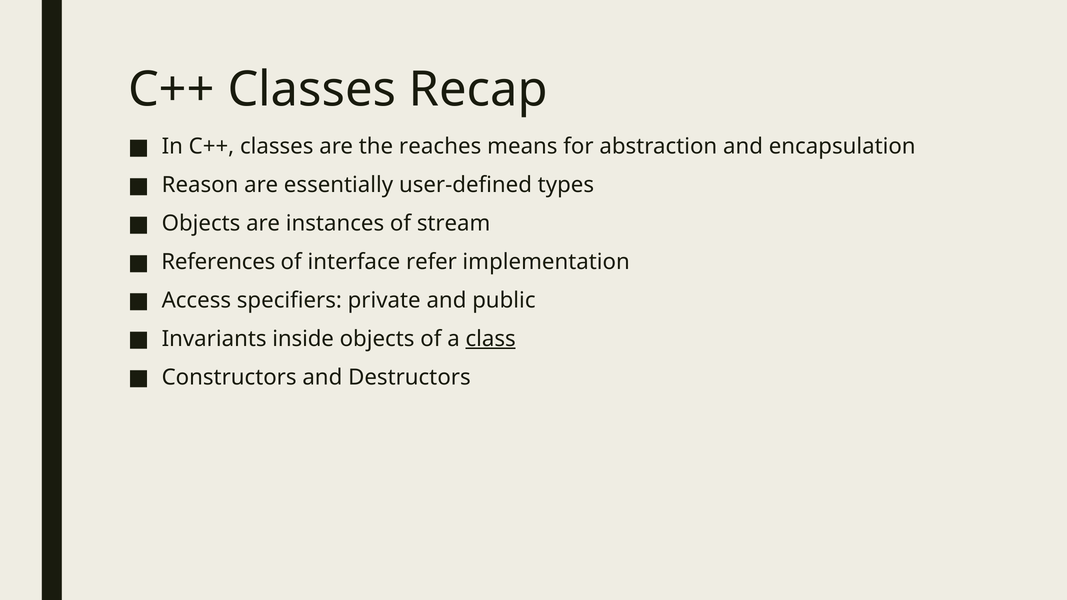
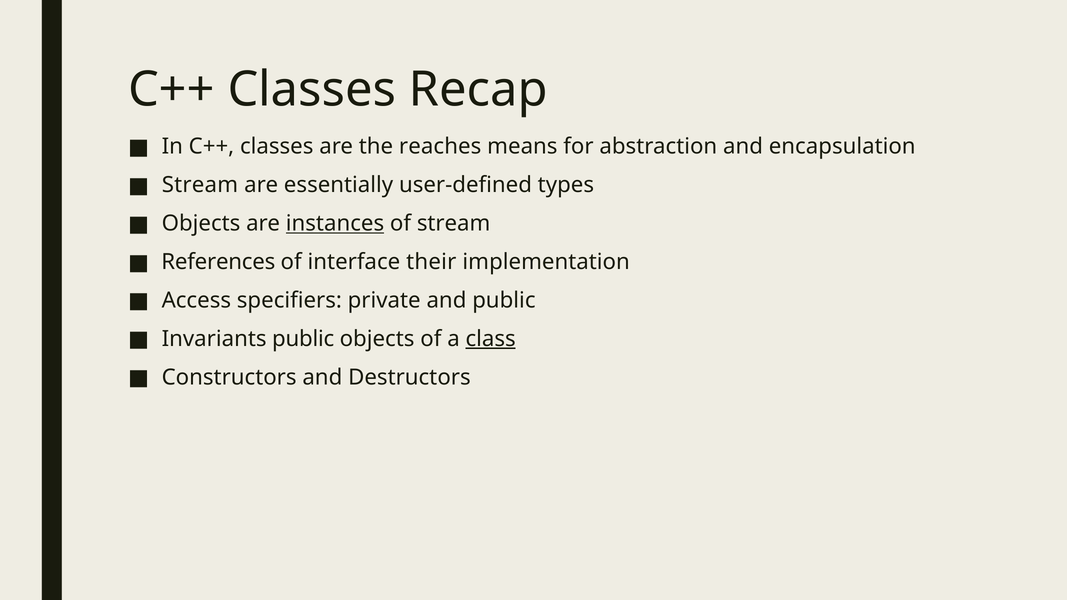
Reason at (200, 185): Reason -> Stream
instances underline: none -> present
refer: refer -> their
Invariants inside: inside -> public
